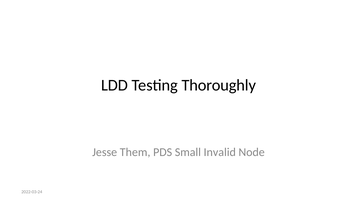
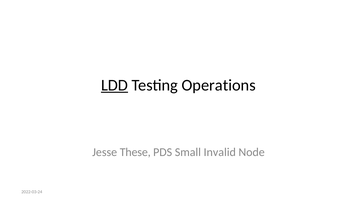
LDD underline: none -> present
Thoroughly: Thoroughly -> Operations
Them: Them -> These
